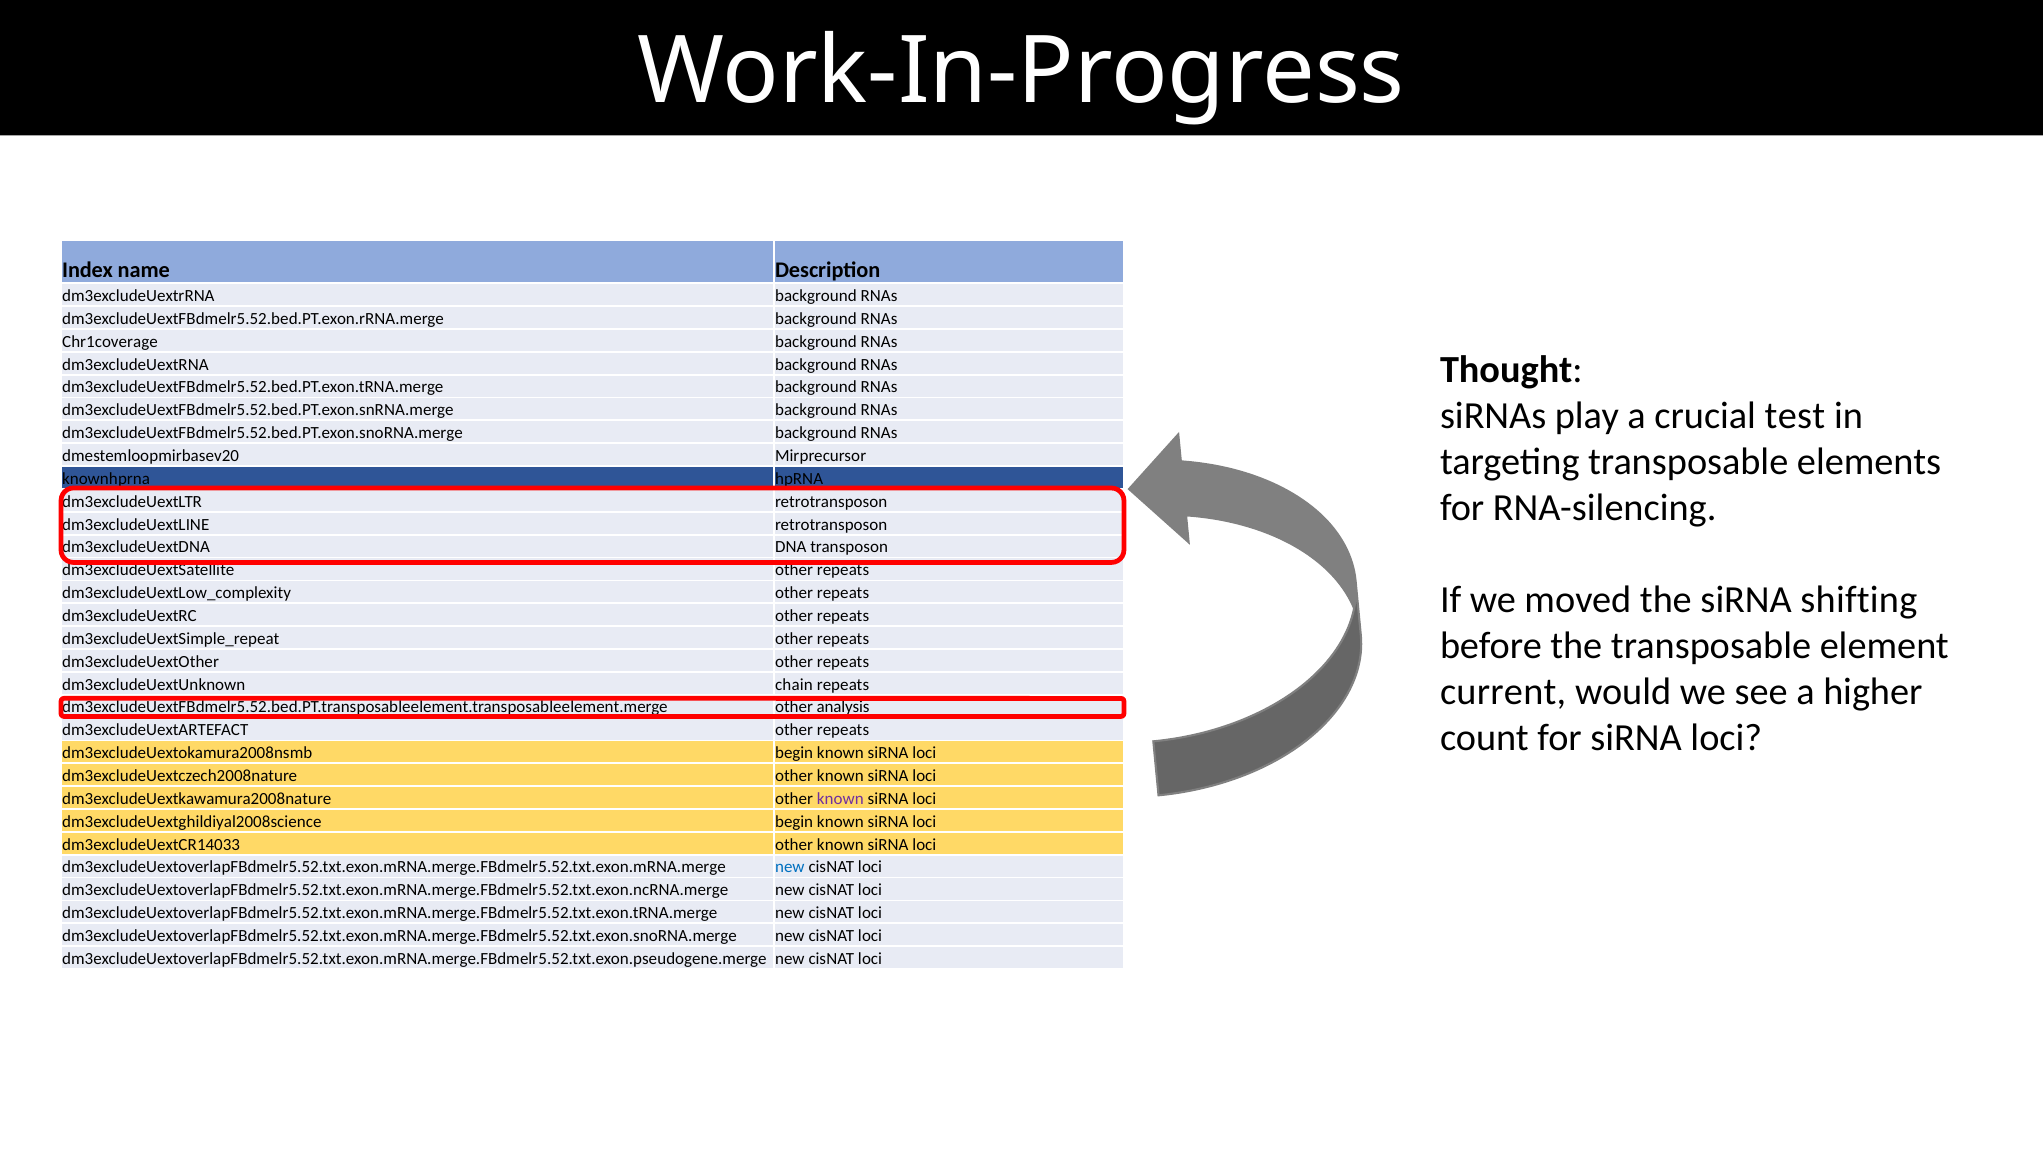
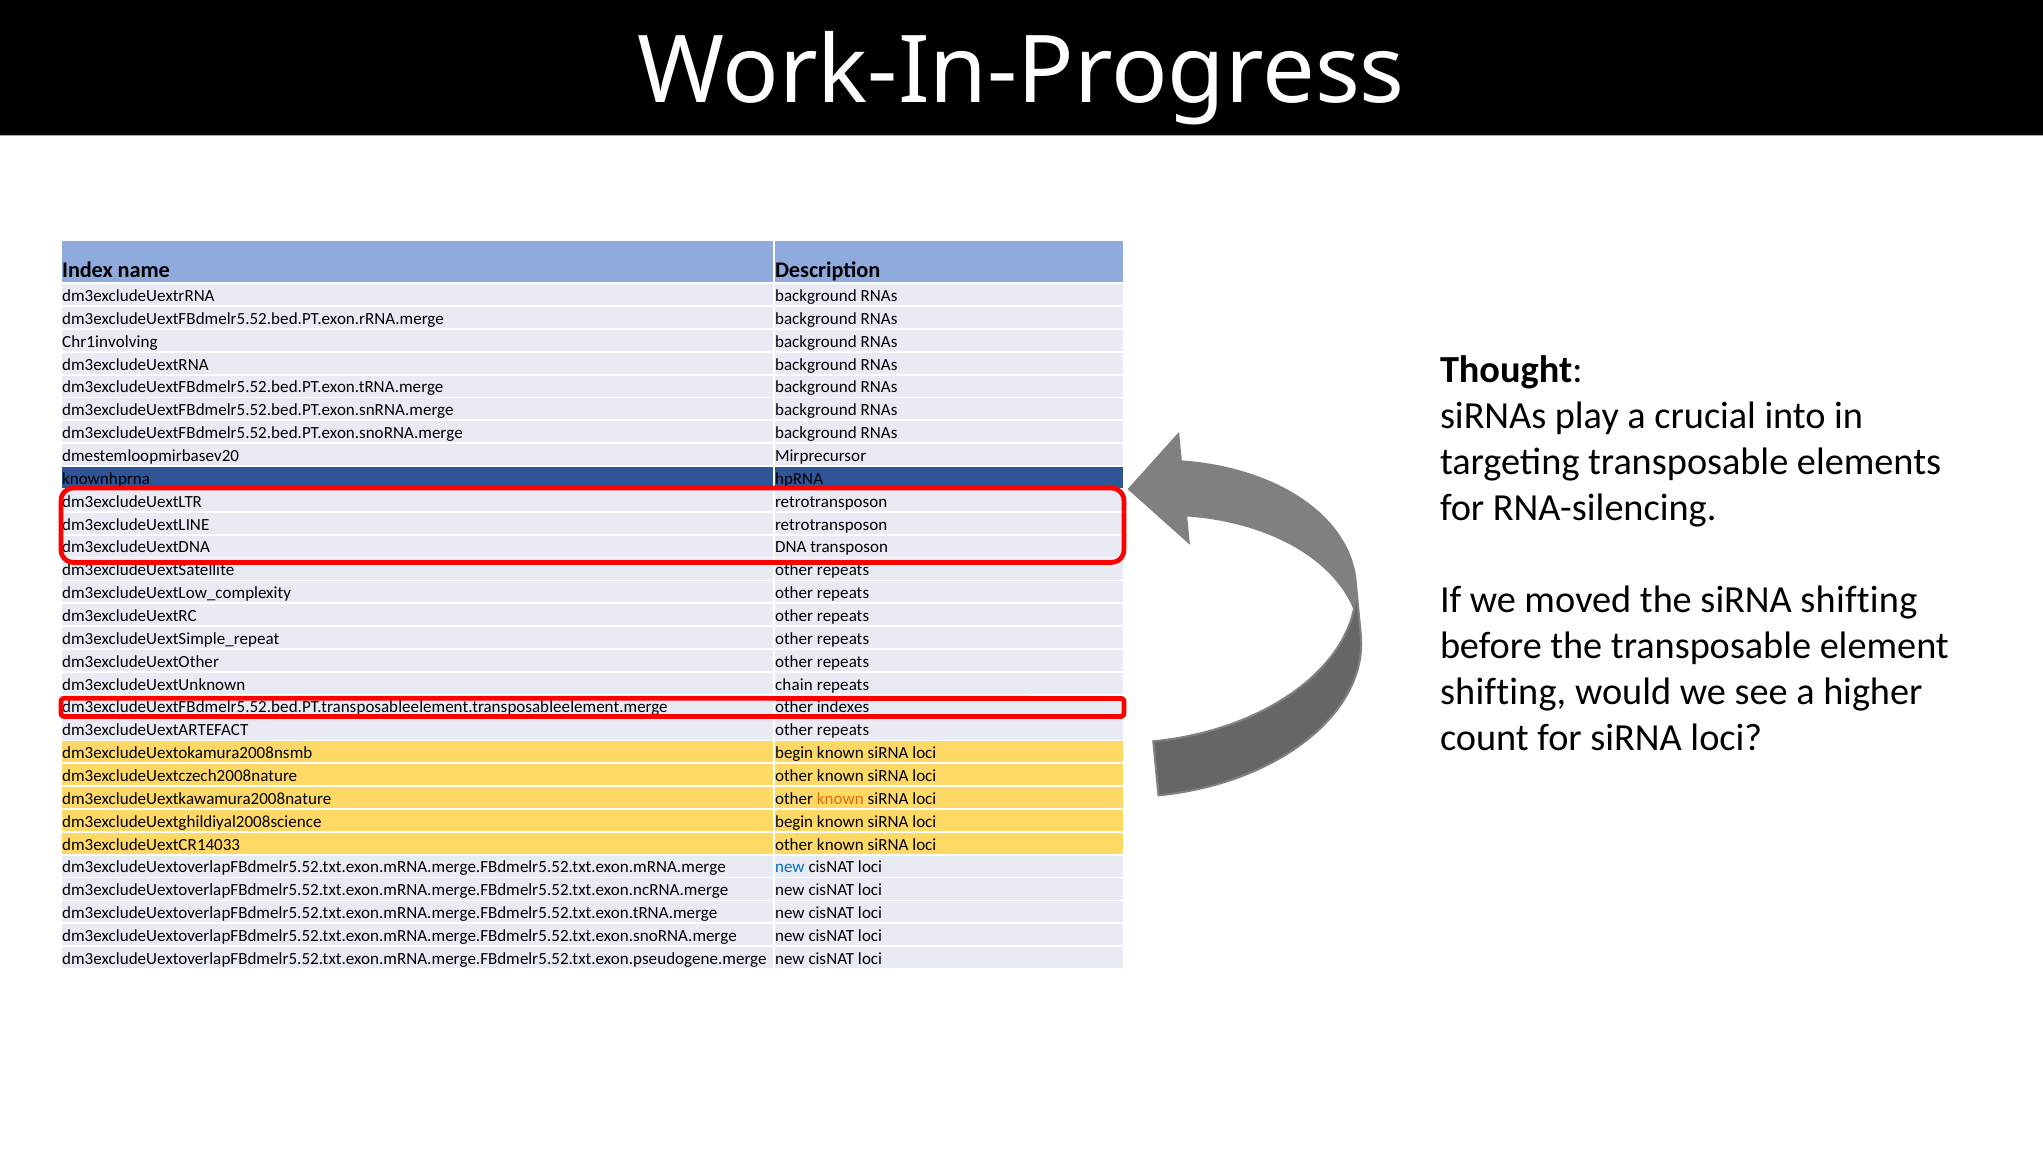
Chr1coverage: Chr1coverage -> Chr1involving
test: test -> into
current at (1503, 692): current -> shifting
analysis: analysis -> indexes
known at (840, 799) colour: purple -> orange
